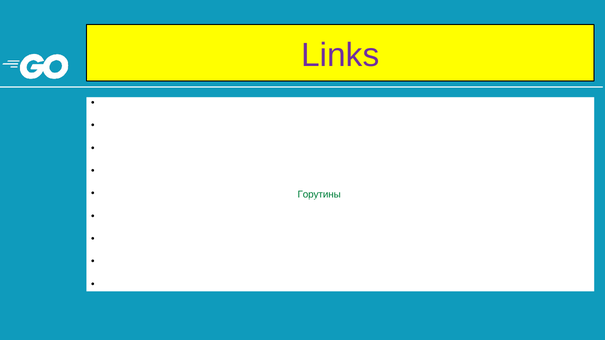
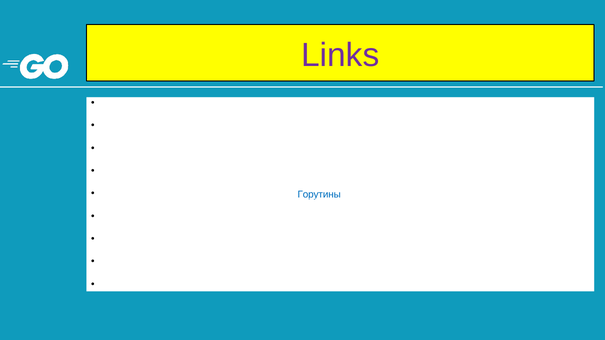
Горутины colour: green -> blue
